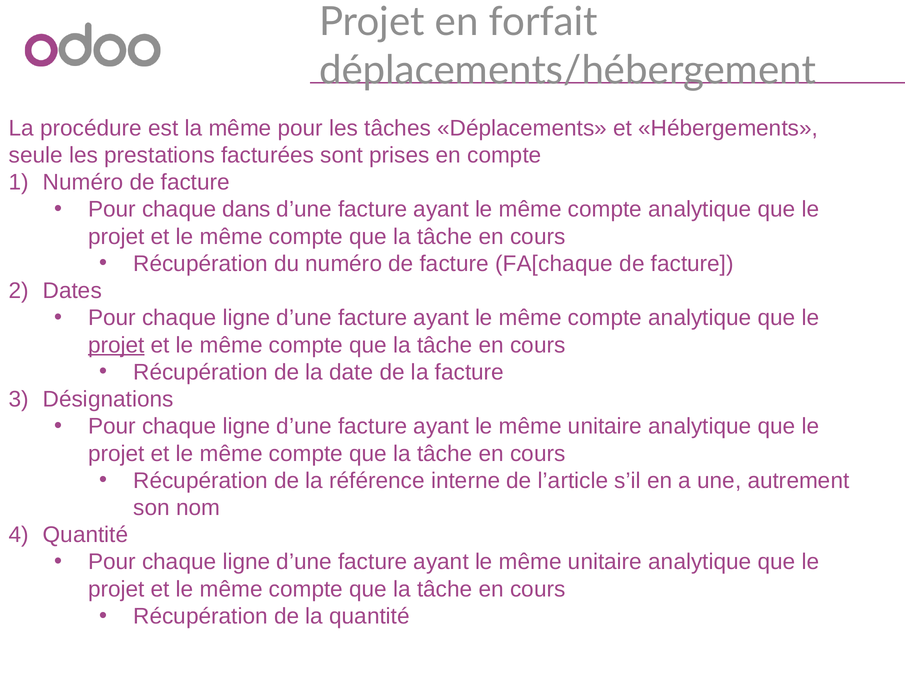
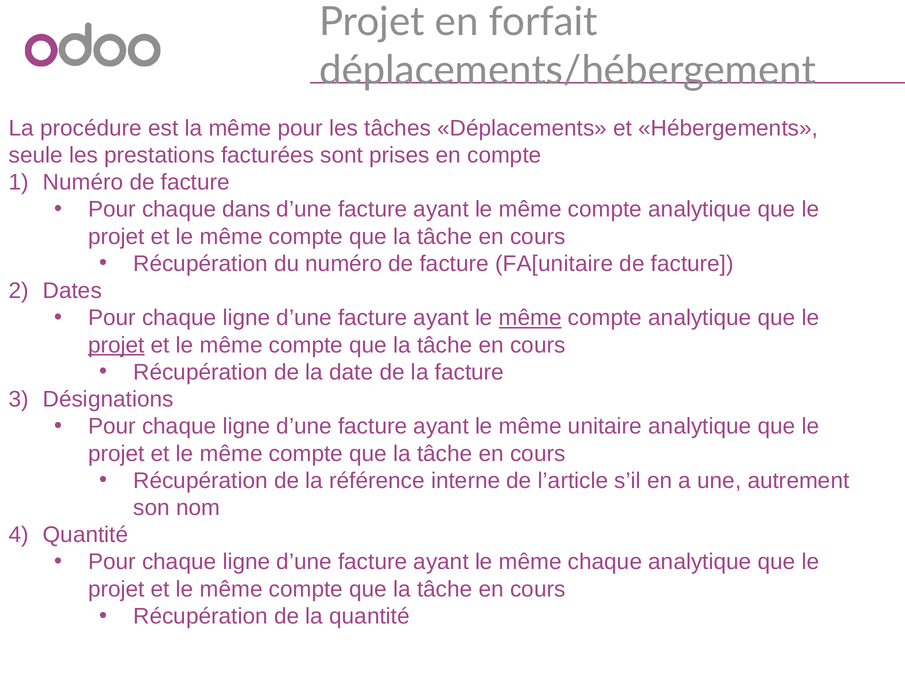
FA[chaque: FA[chaque -> FA[unitaire
même at (530, 318) underline: none -> present
unitaire at (605, 563): unitaire -> chaque
